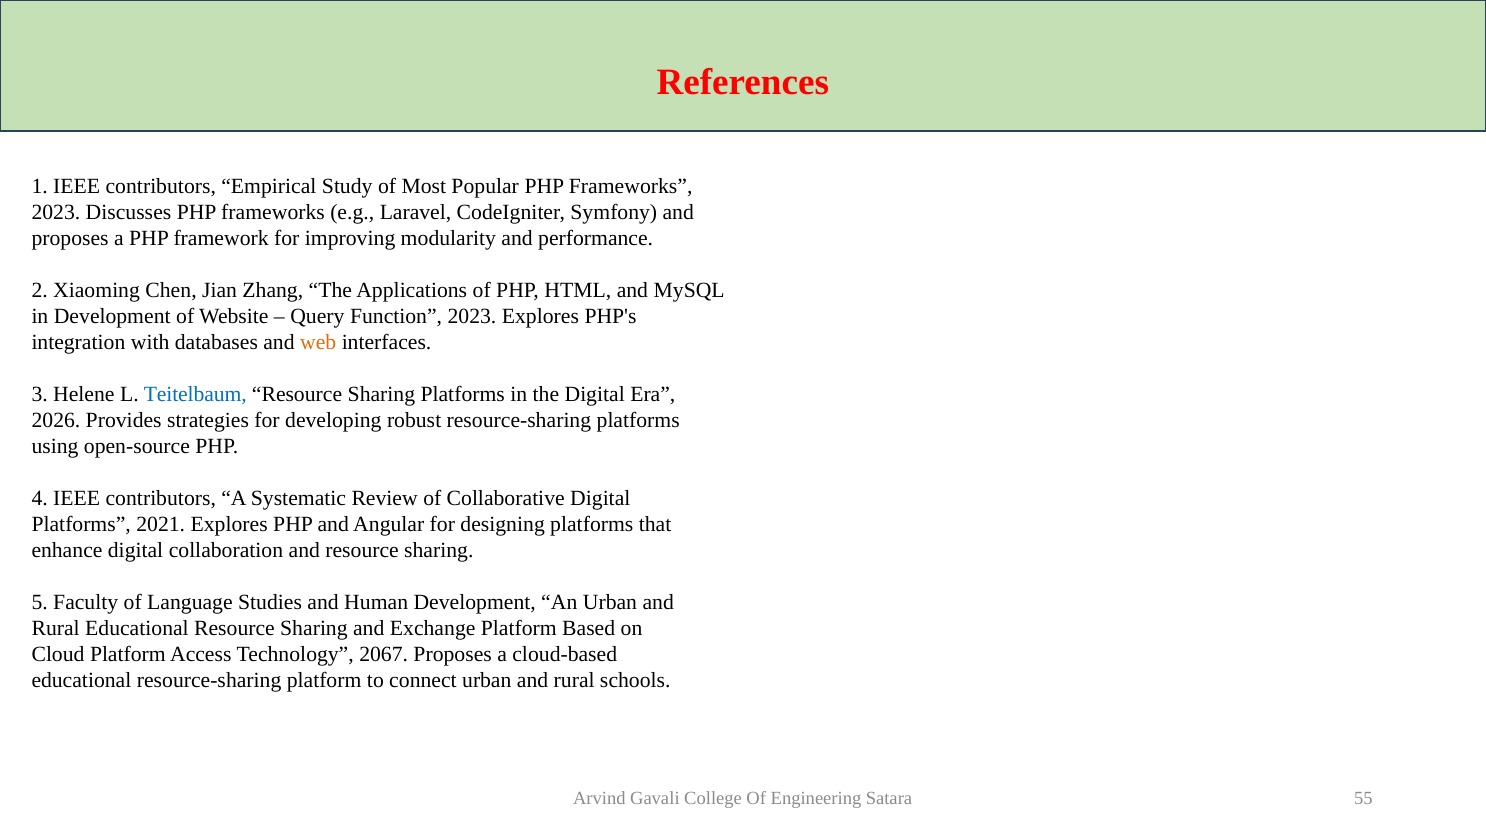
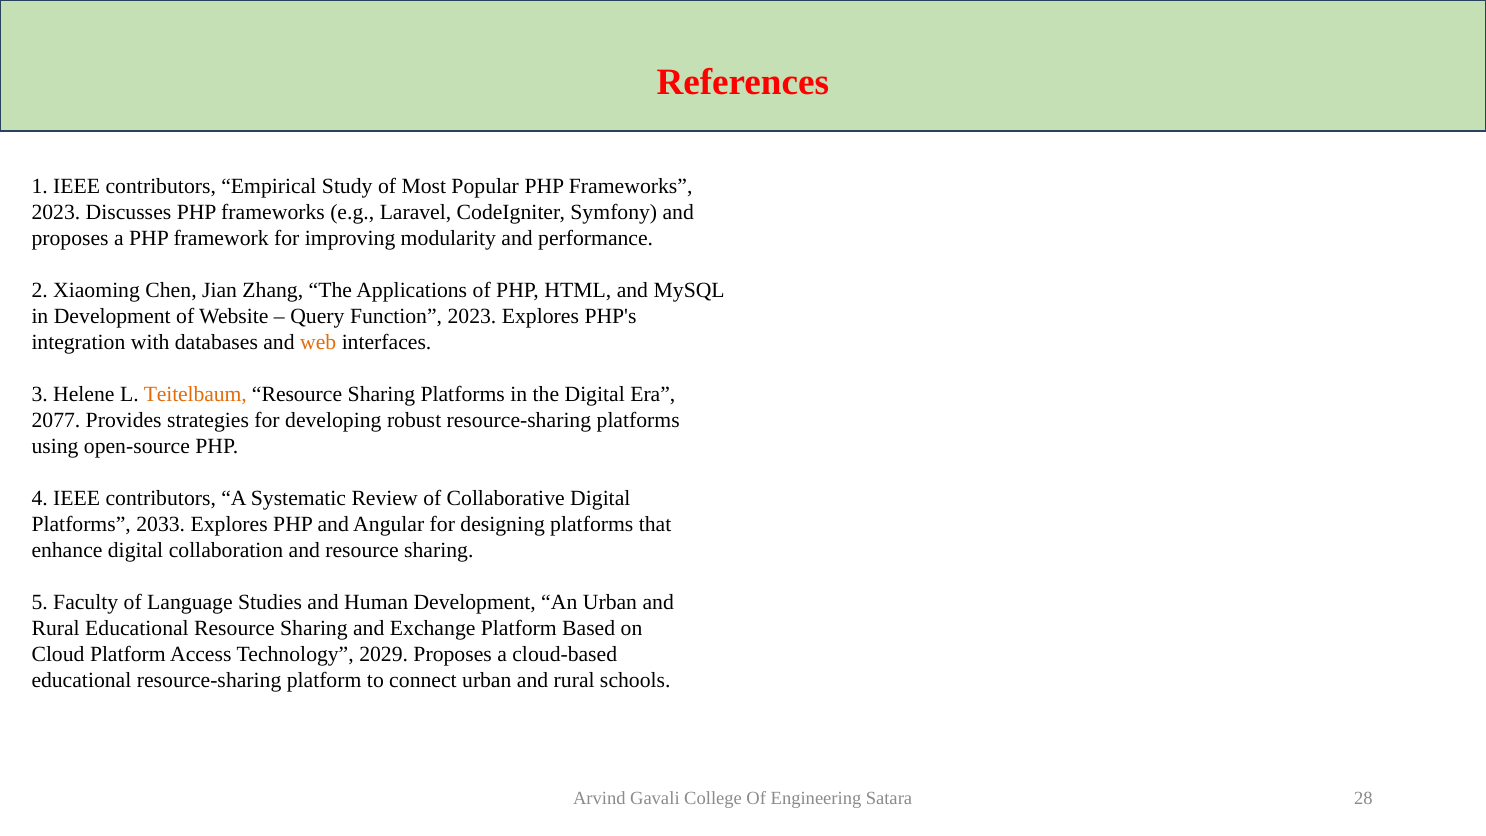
Teitelbaum colour: blue -> orange
2026: 2026 -> 2077
2021: 2021 -> 2033
2067: 2067 -> 2029
55: 55 -> 28
